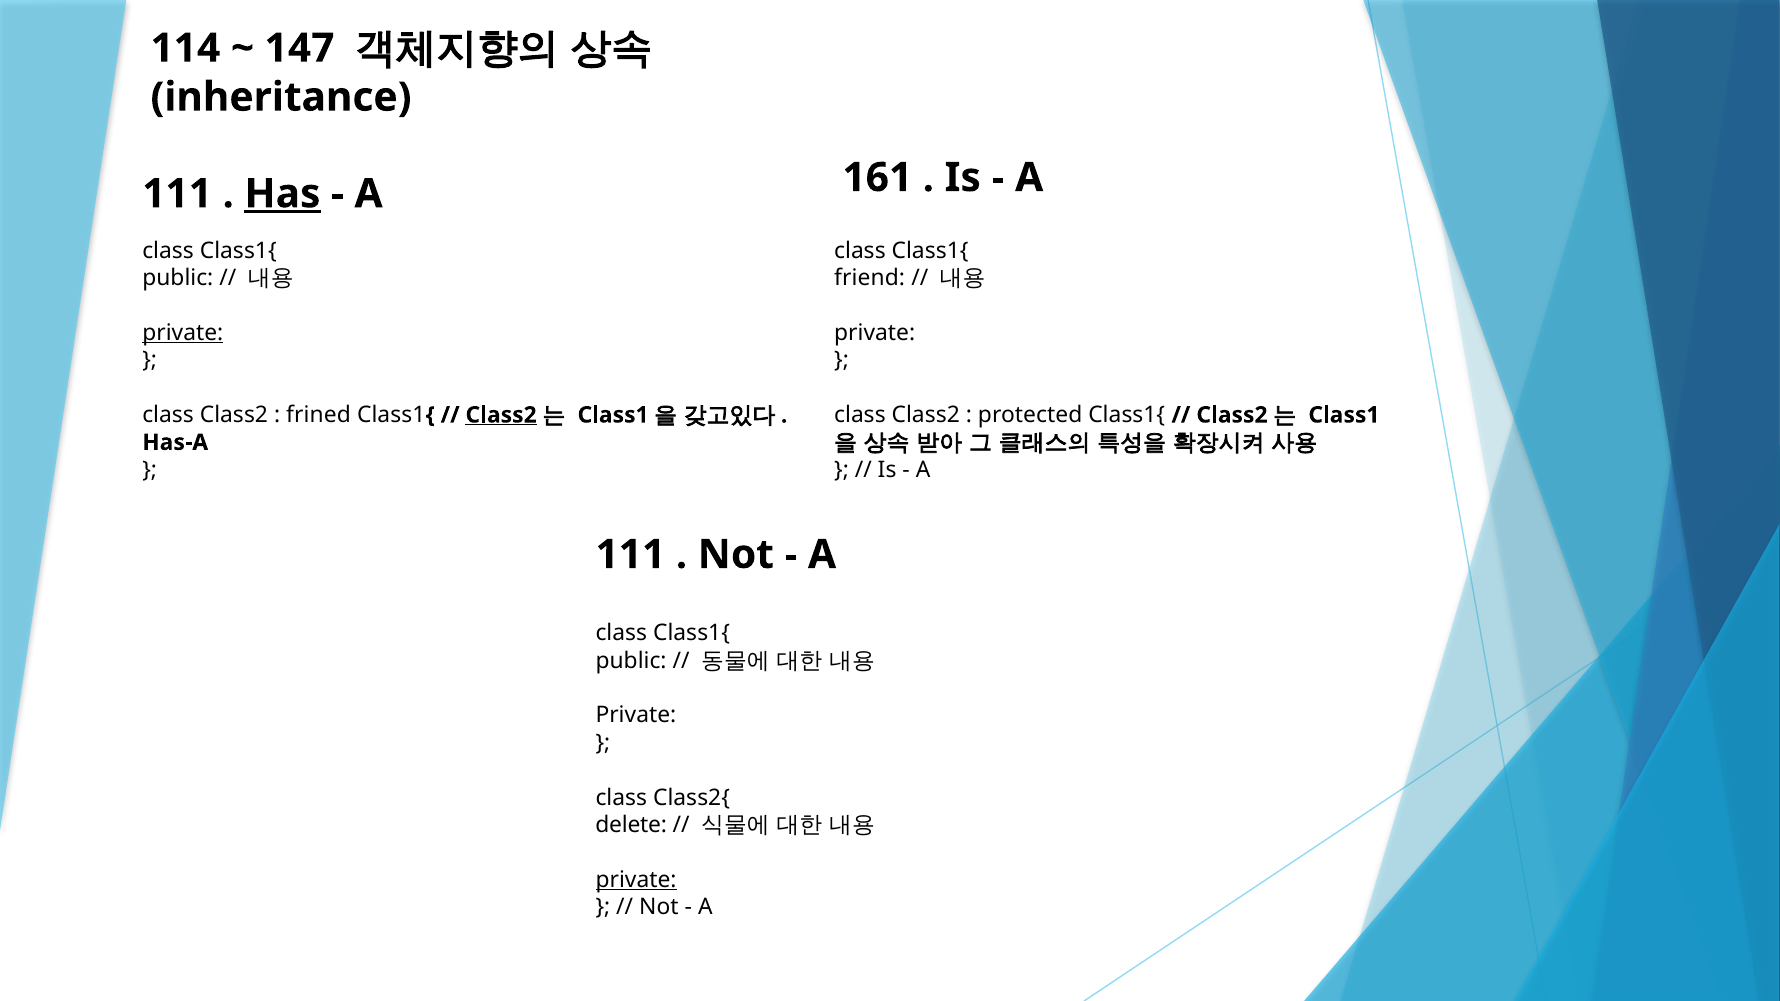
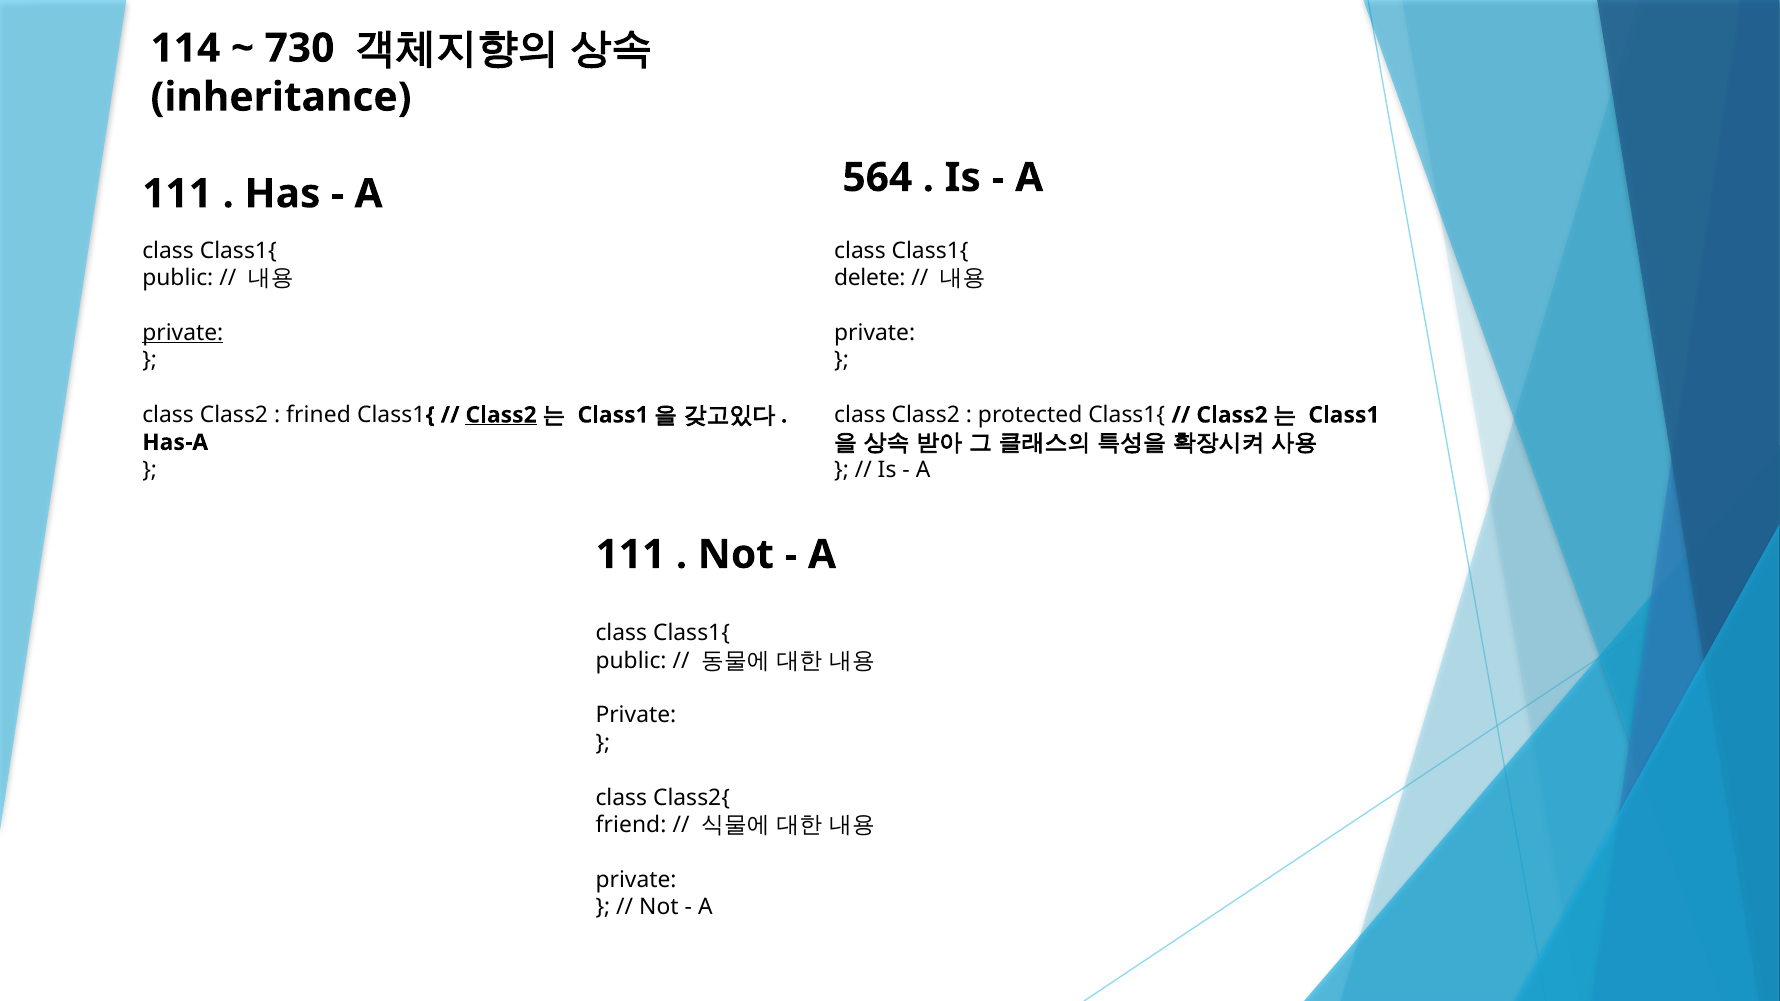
147: 147 -> 730
Has underline: present -> none
161: 161 -> 564
friend: friend -> delete
delete: delete -> friend
private at (636, 880) underline: present -> none
